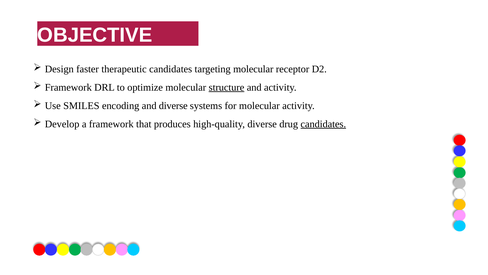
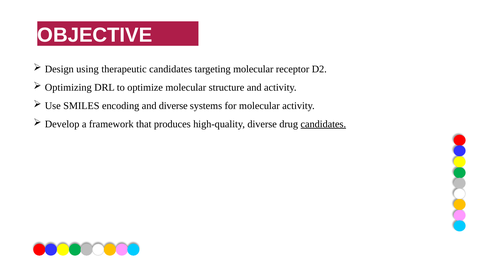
faster: faster -> using
Framework at (68, 87): Framework -> Optimizing
structure underline: present -> none
